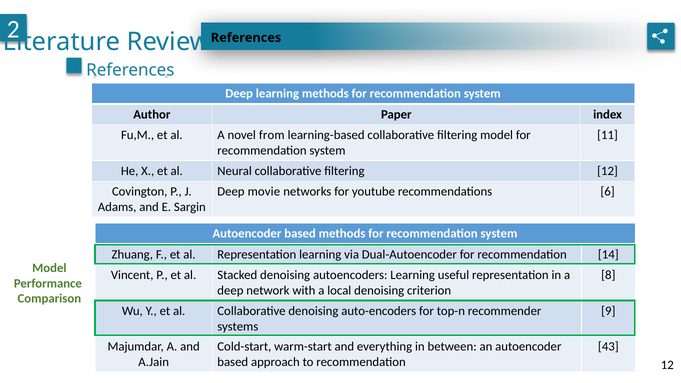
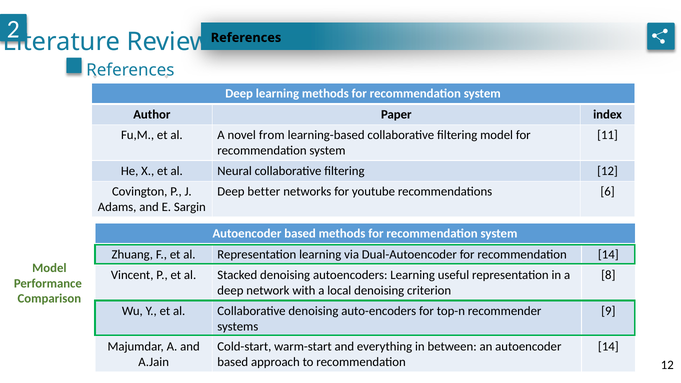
movie: movie -> better
43 at (608, 347): 43 -> 14
